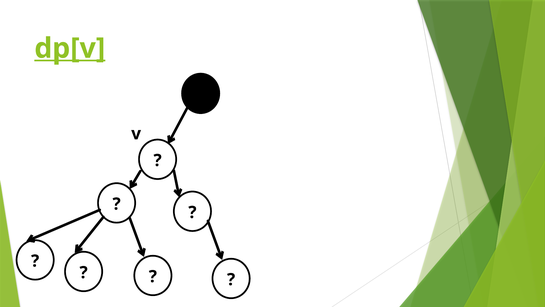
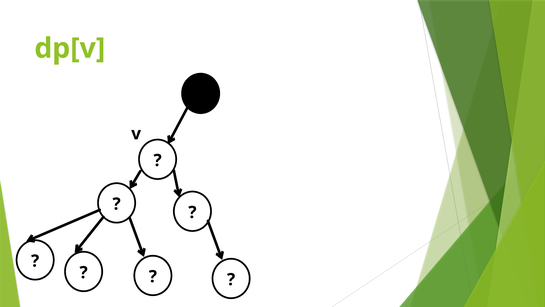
dp[v underline: present -> none
